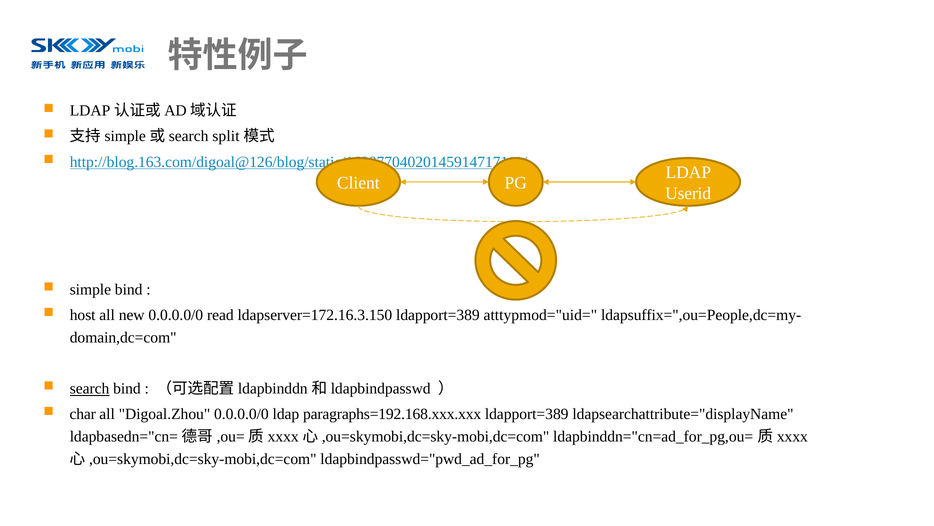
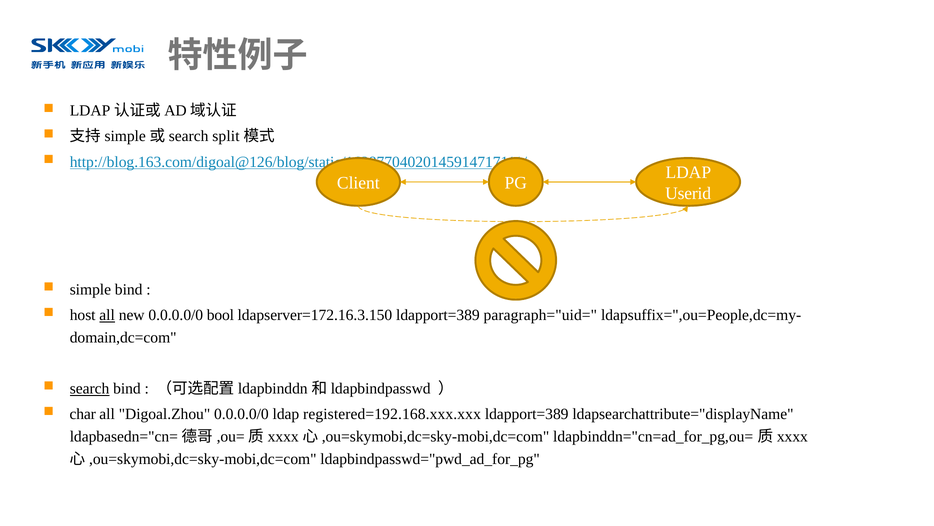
all at (107, 315) underline: none -> present
read: read -> bool
atttypmod="uid=: atttypmod="uid= -> paragraph="uid=
paragraphs=192.168.xxx.xxx: paragraphs=192.168.xxx.xxx -> registered=192.168.xxx.xxx
